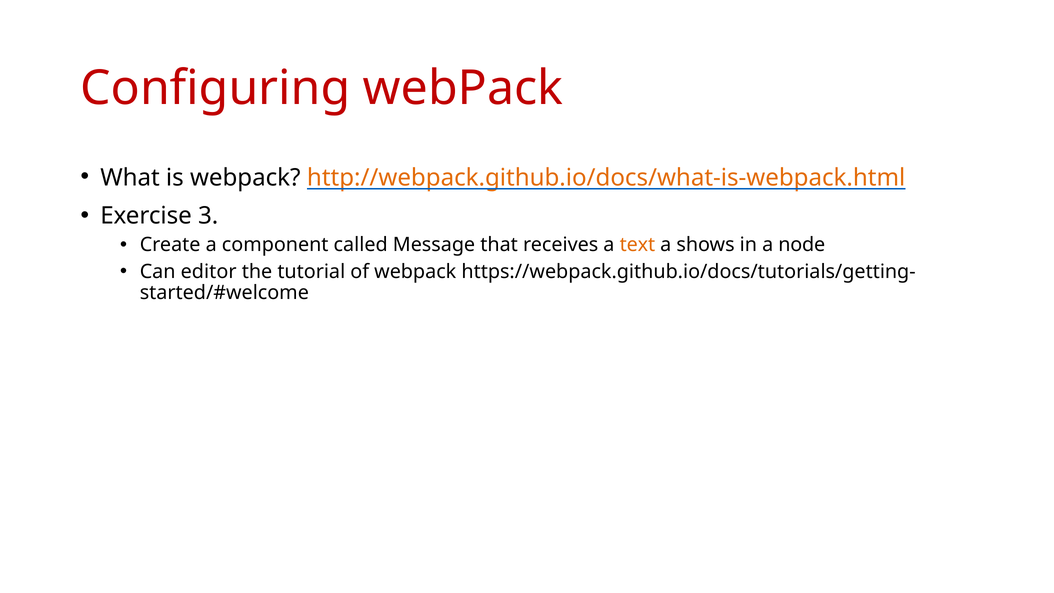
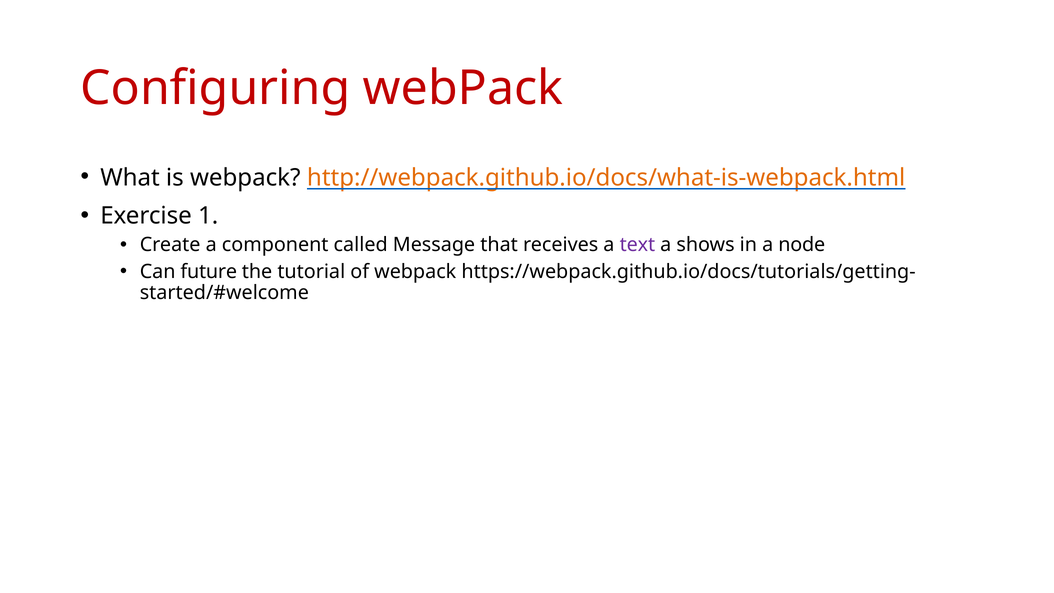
3: 3 -> 1
text colour: orange -> purple
editor: editor -> future
